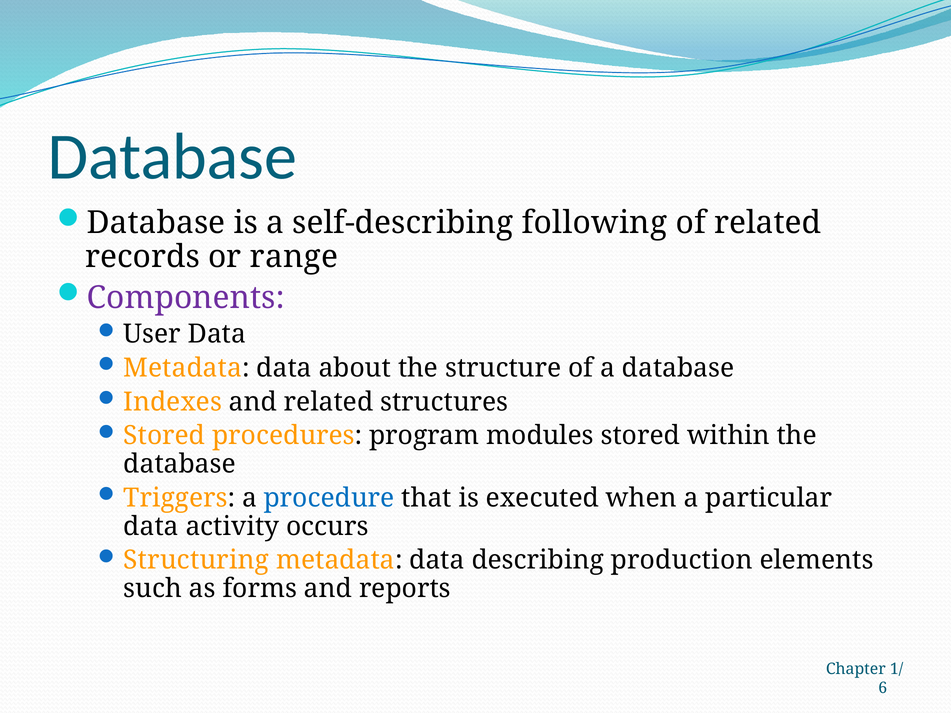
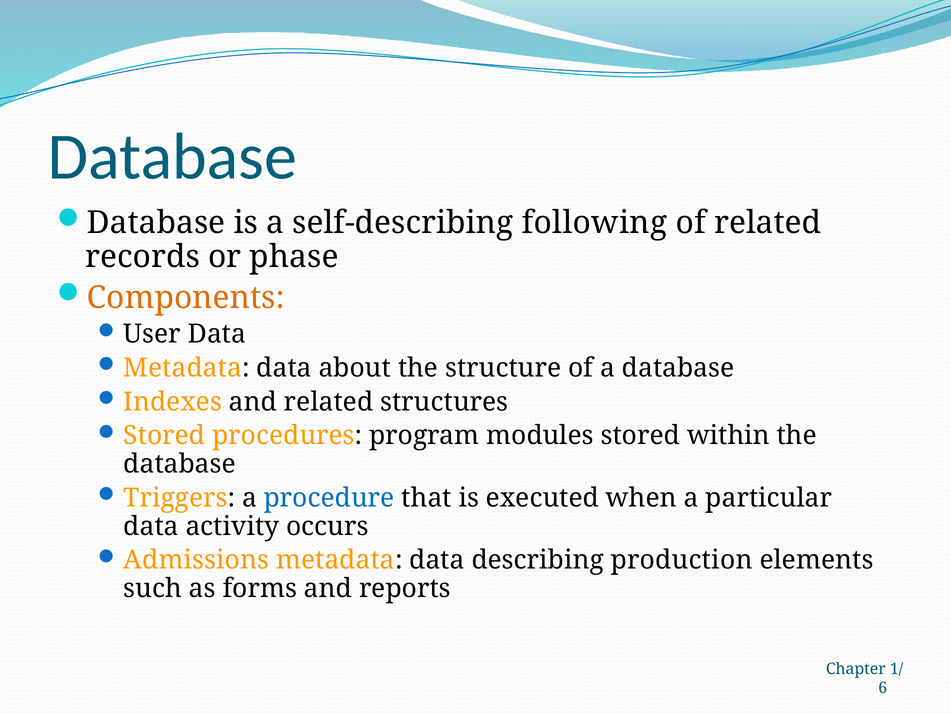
range: range -> phase
Components colour: purple -> orange
Structuring: Structuring -> Admissions
